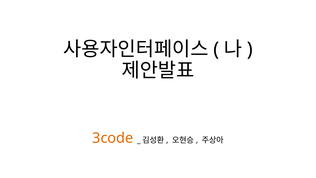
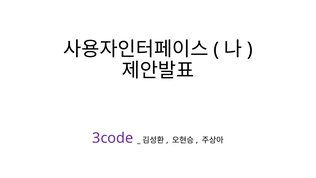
3code colour: orange -> purple
